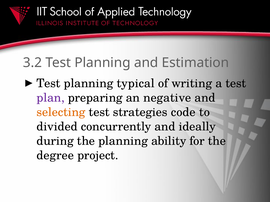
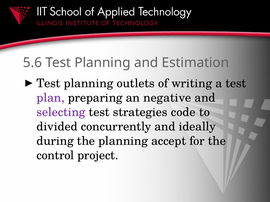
3.2: 3.2 -> 5.6
typical: typical -> outlets
selecting colour: orange -> purple
ability: ability -> accept
degree: degree -> control
